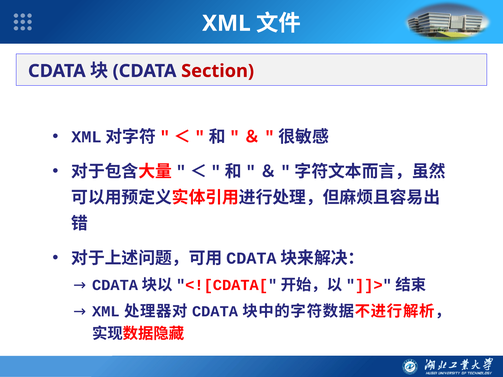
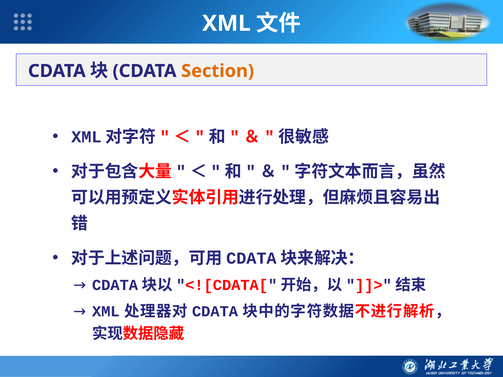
Section colour: red -> orange
